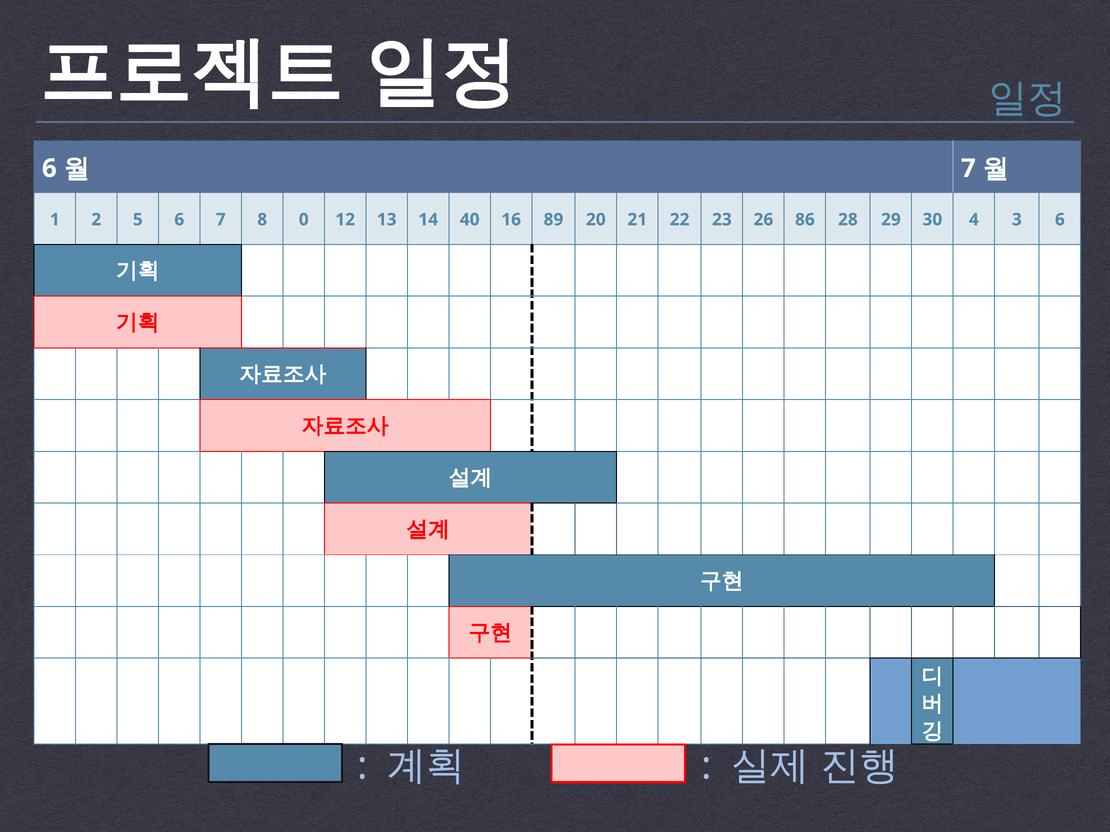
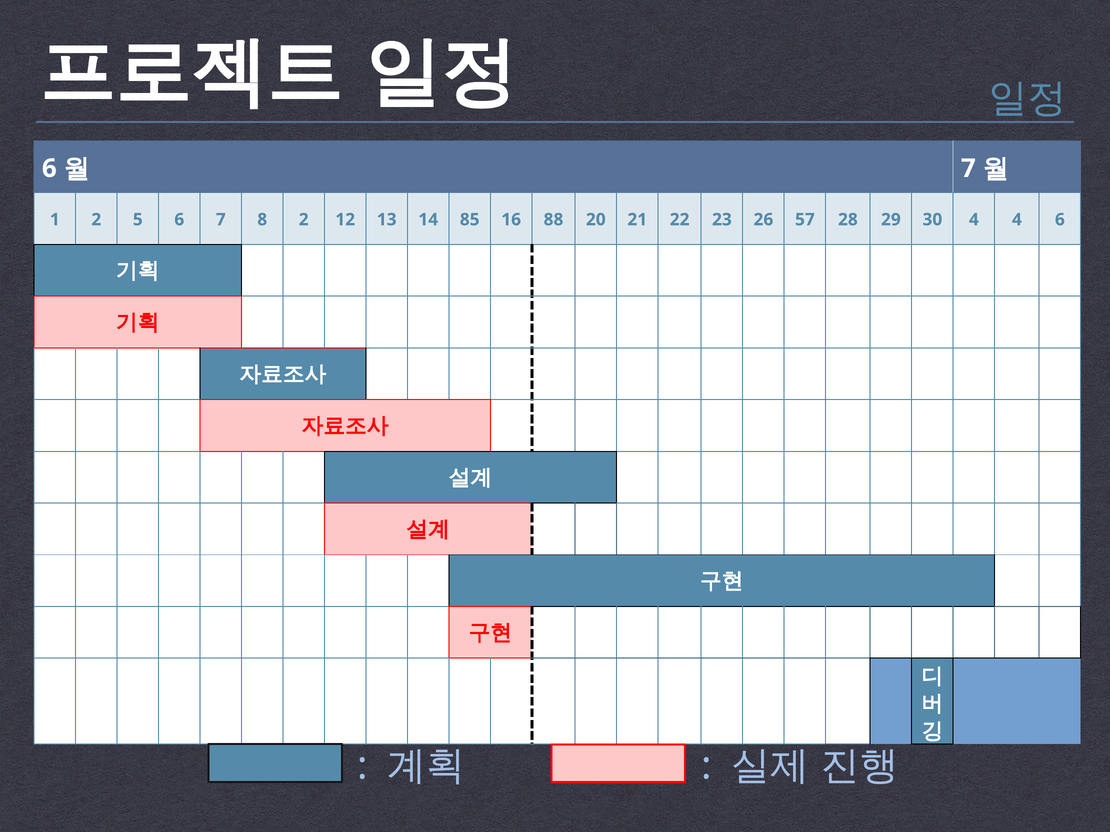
8 0: 0 -> 2
40: 40 -> 85
89: 89 -> 88
86: 86 -> 57
4 3: 3 -> 4
